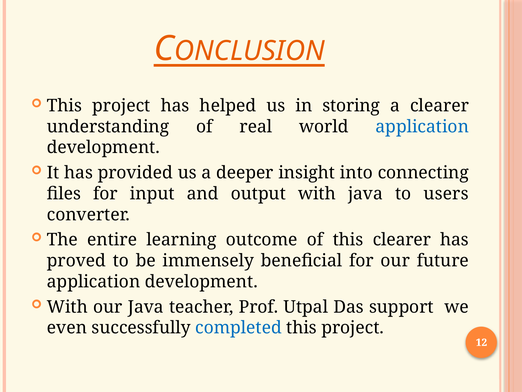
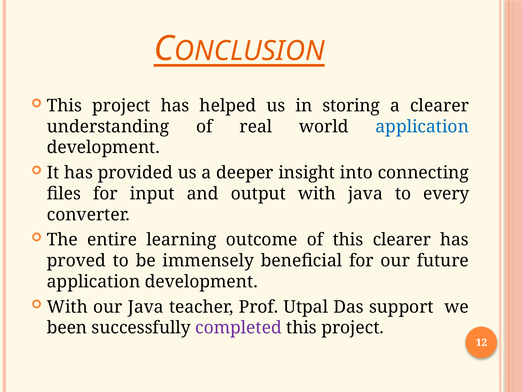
users: users -> every
even: even -> been
completed colour: blue -> purple
